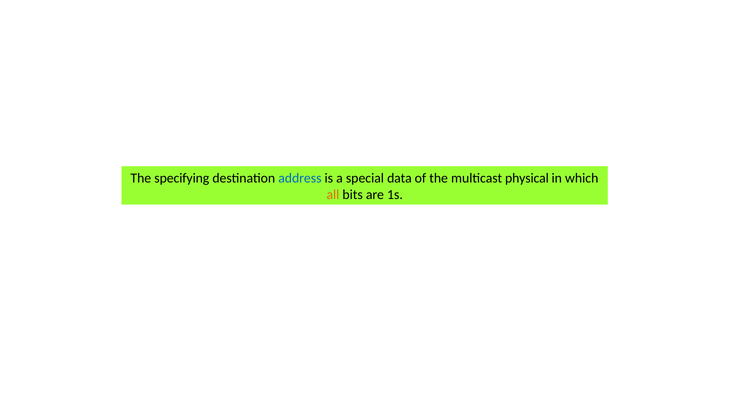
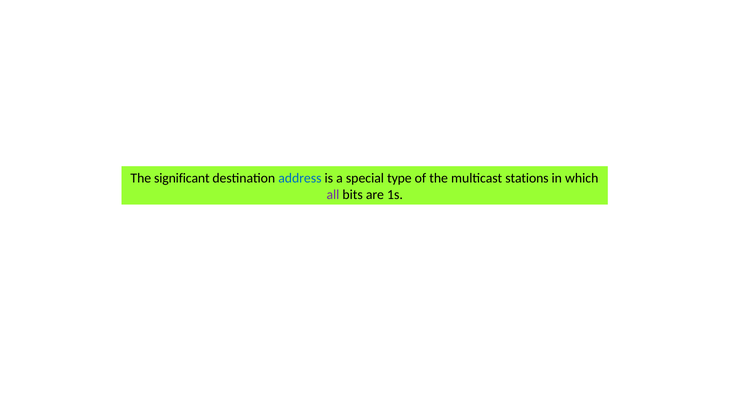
specifying: specifying -> significant
data: data -> type
physical: physical -> stations
all colour: orange -> purple
